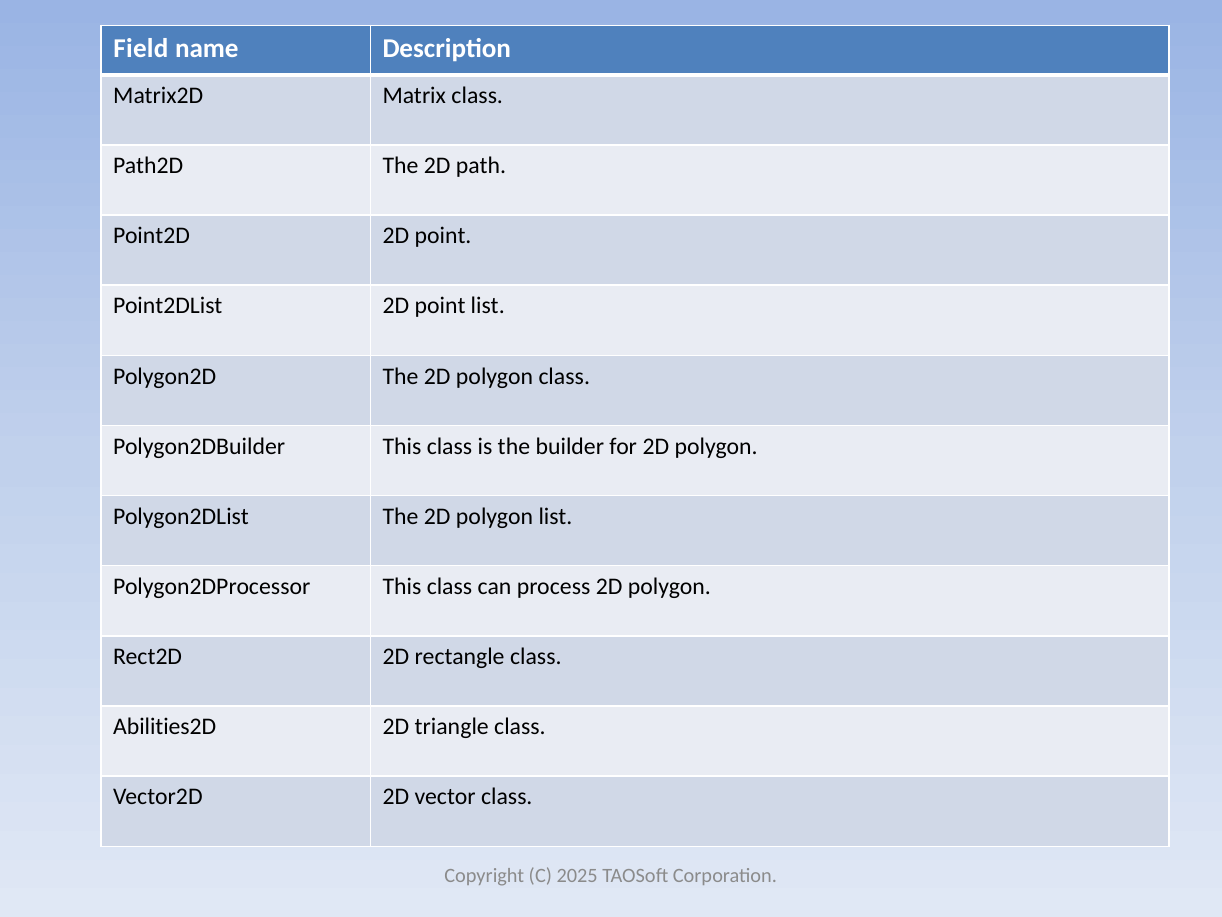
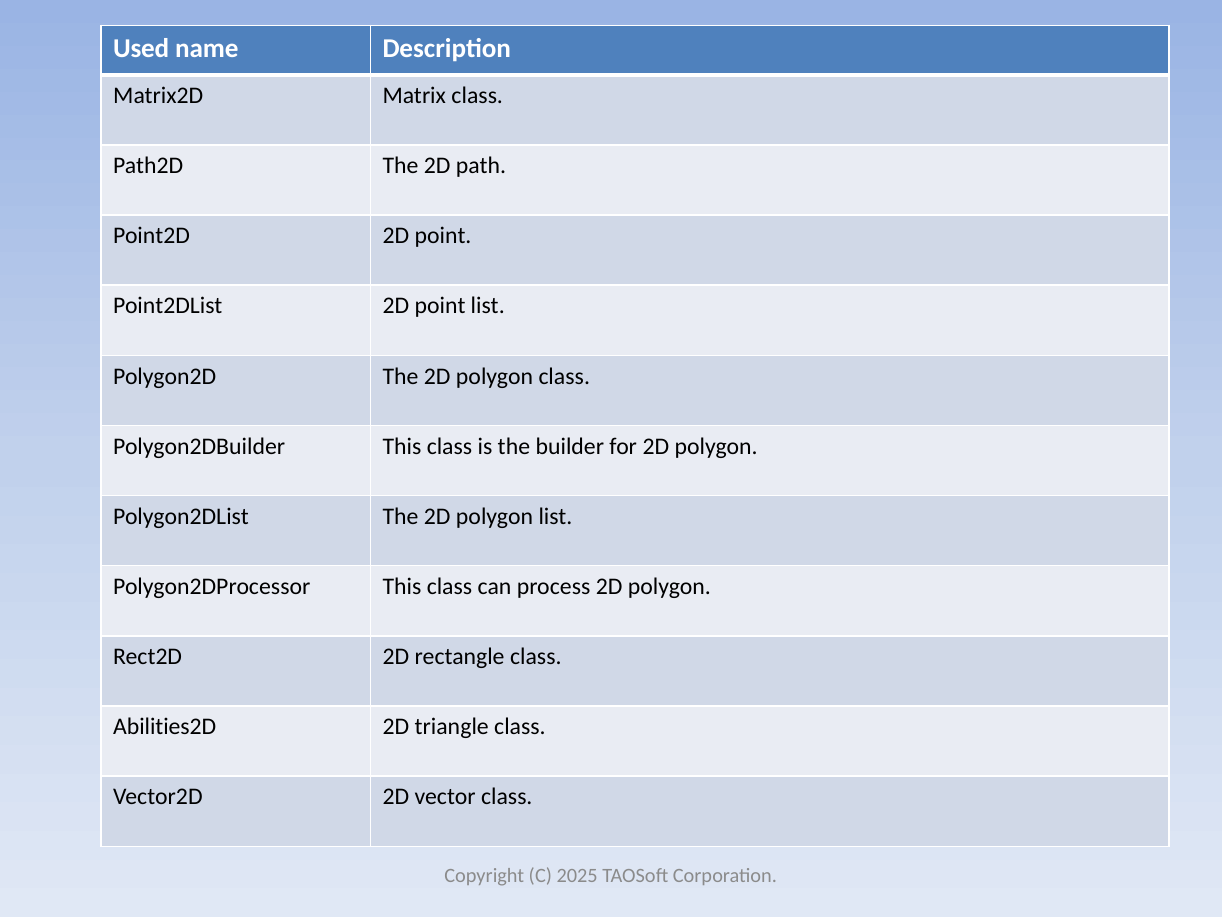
Field: Field -> Used
